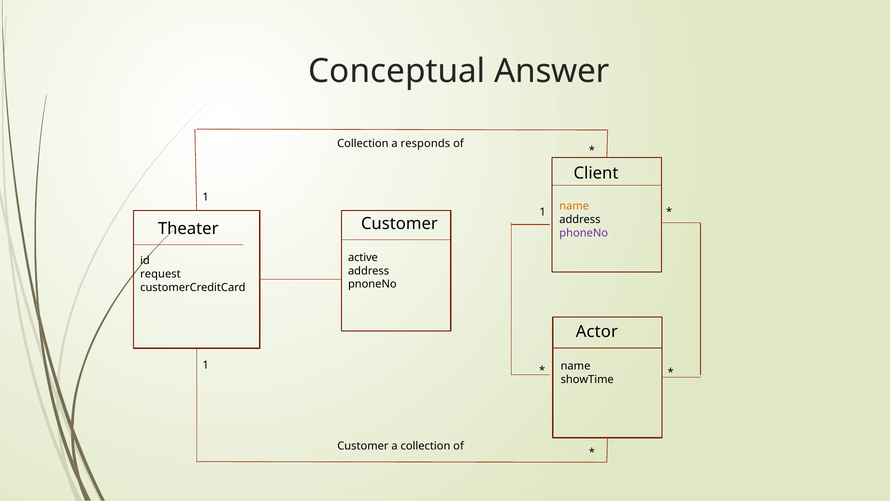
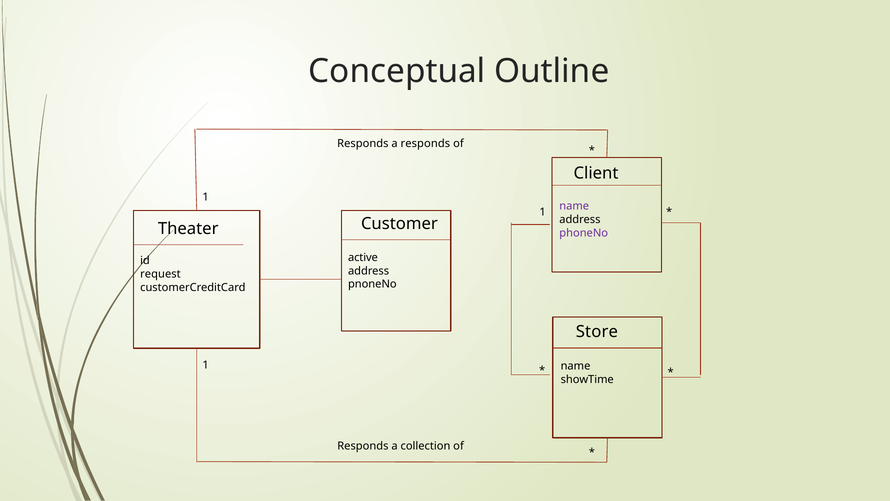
Answer: Answer -> Outline
Collection at (363, 143): Collection -> Responds
name at (574, 206) colour: orange -> purple
Actor: Actor -> Store
Customer at (363, 446): Customer -> Responds
